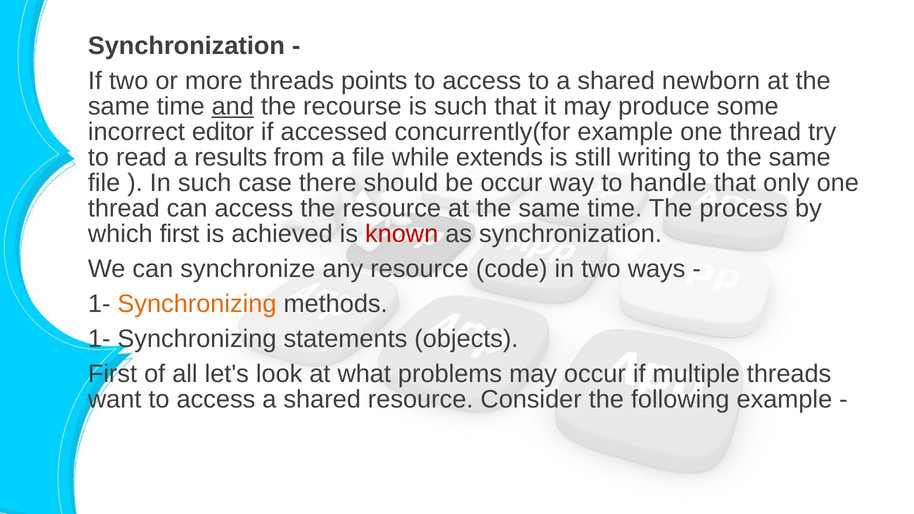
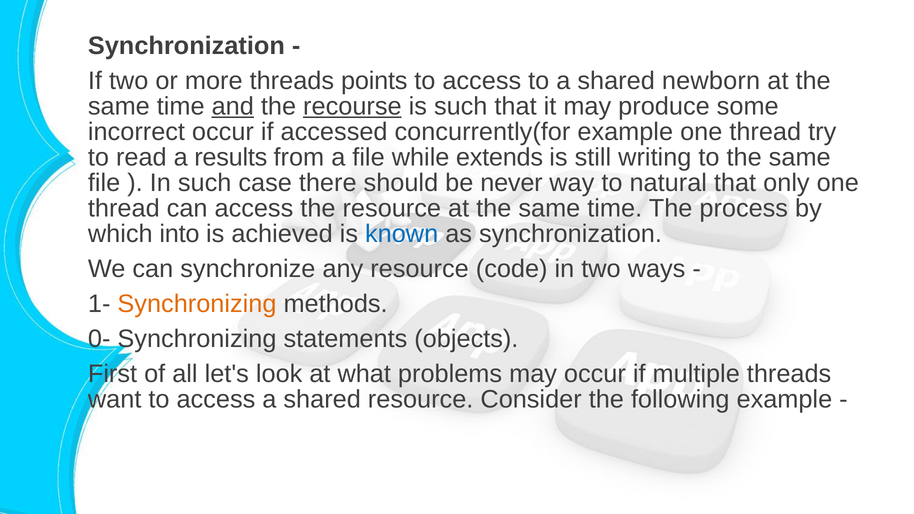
recourse underline: none -> present
incorrect editor: editor -> occur
be occur: occur -> never
handle: handle -> natural
which first: first -> into
known colour: red -> blue
1- at (99, 339): 1- -> 0-
